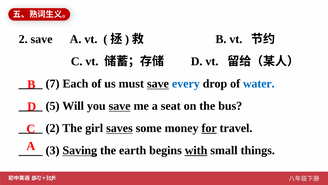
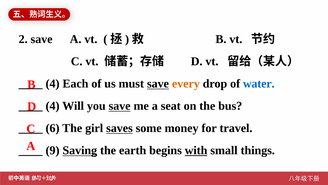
7 at (53, 83): 7 -> 4
every colour: blue -> orange
5 at (53, 106): 5 -> 4
2 at (53, 128): 2 -> 6
for underline: present -> none
3: 3 -> 9
